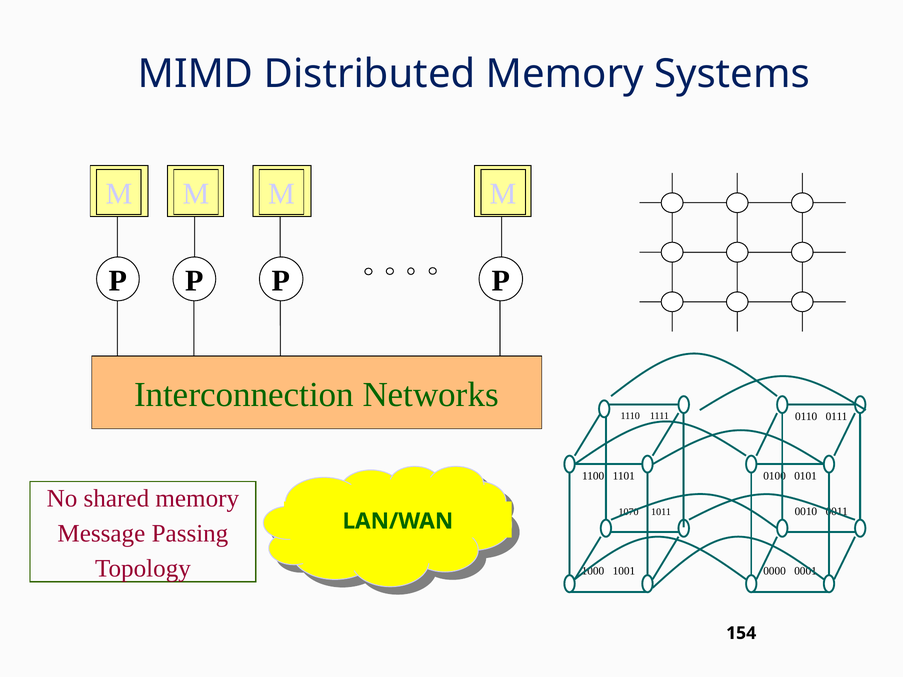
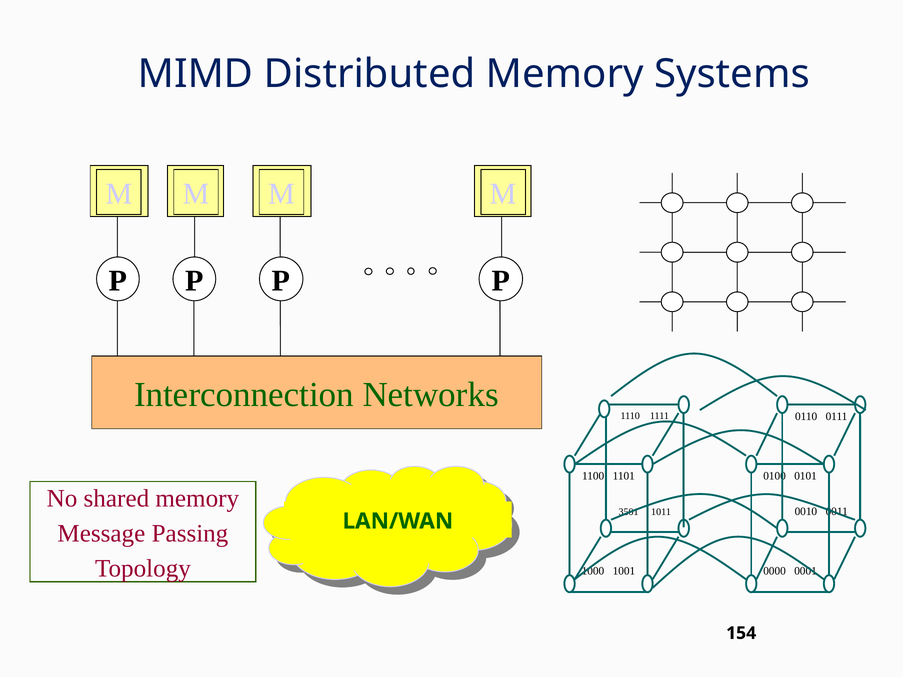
1070: 1070 -> 3501
